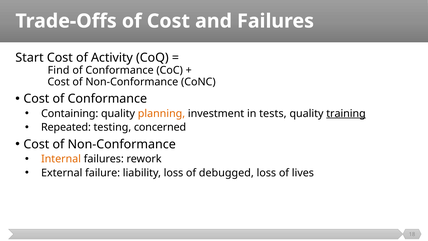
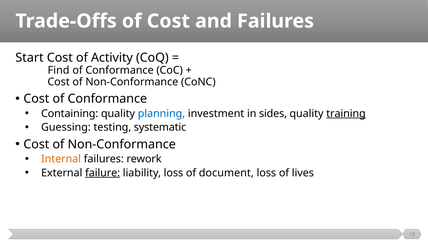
planning colour: orange -> blue
tests: tests -> sides
Repeated: Repeated -> Guessing
concerned: concerned -> systematic
failure underline: none -> present
debugged: debugged -> document
